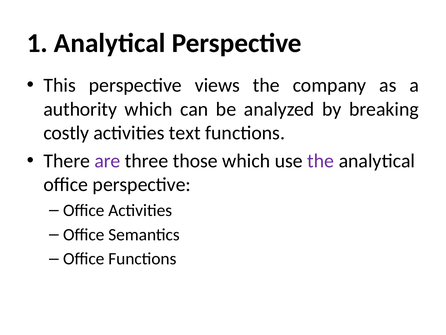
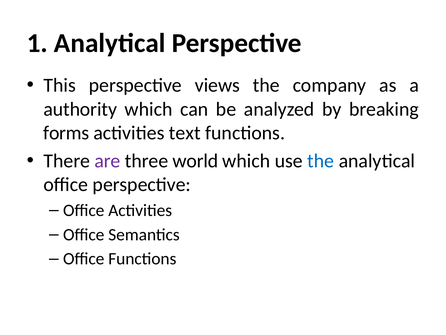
costly: costly -> forms
those: those -> world
the at (321, 161) colour: purple -> blue
